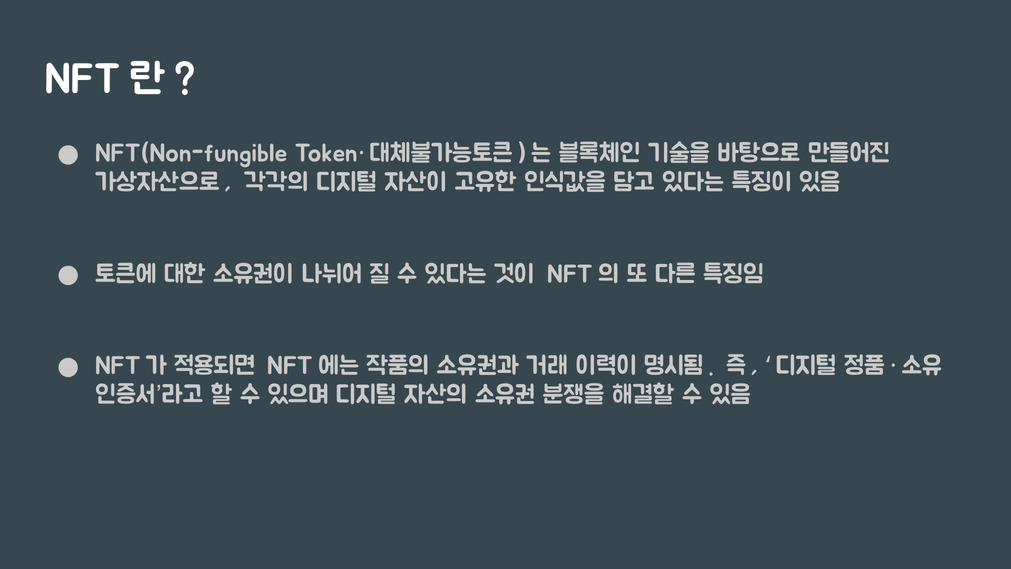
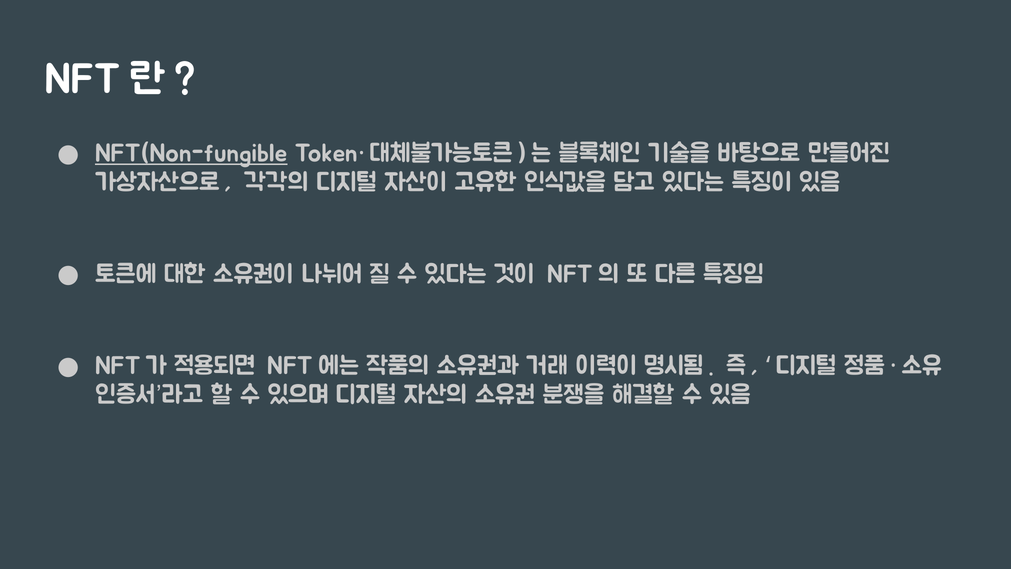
NFT(Non-fungible underline: none -> present
